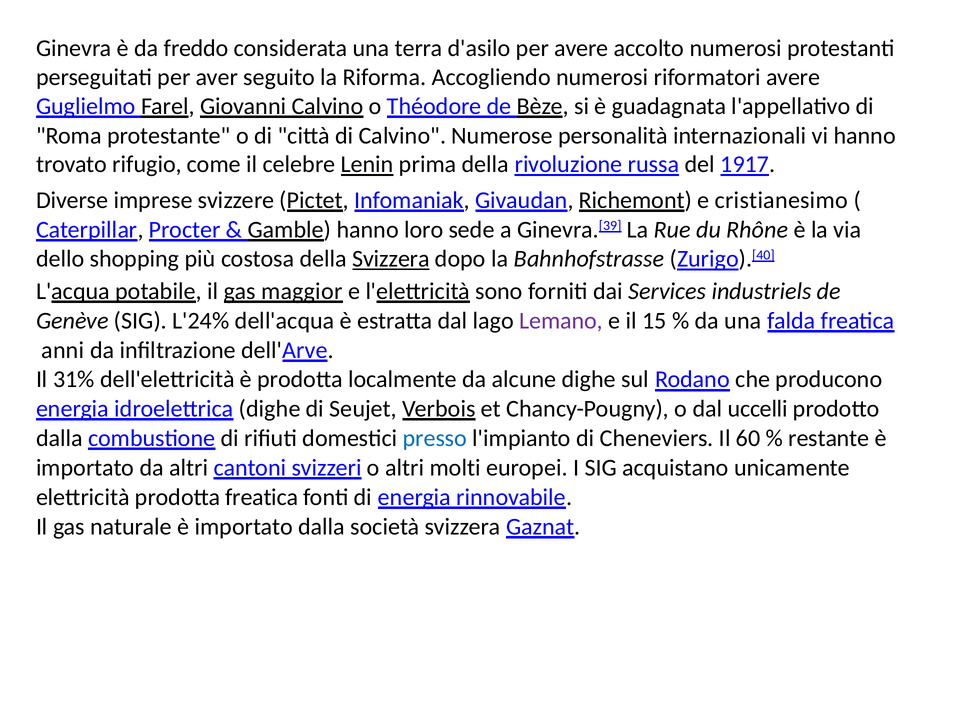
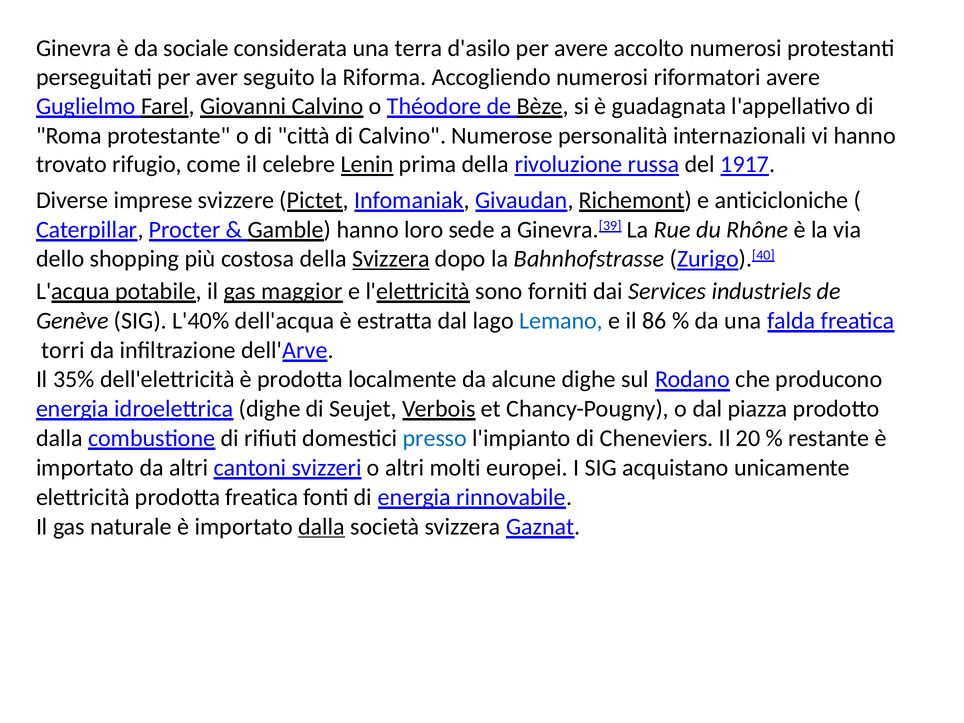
freddo: freddo -> sociale
cristianesimo: cristianesimo -> anticicloniche
L'24%: L'24% -> L'40%
Lemano colour: purple -> blue
15: 15 -> 86
anni: anni -> torri
31%: 31% -> 35%
uccelli: uccelli -> piazza
60: 60 -> 20
dalla at (322, 527) underline: none -> present
